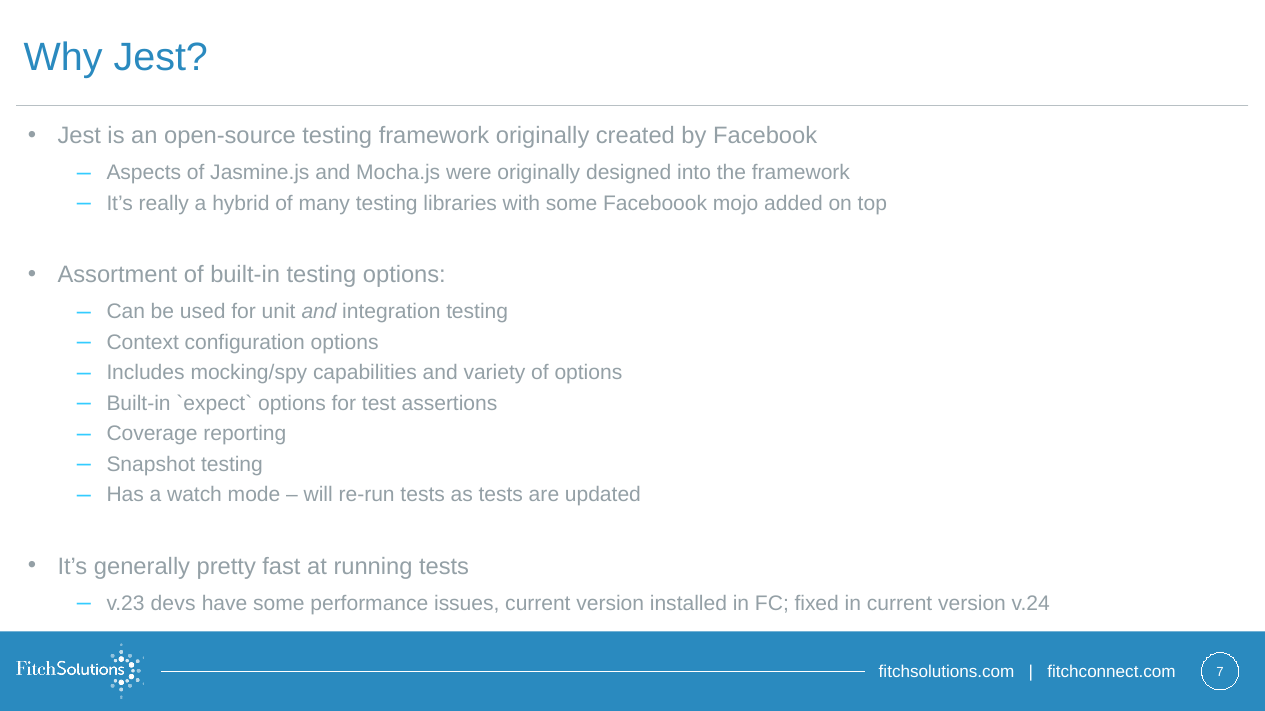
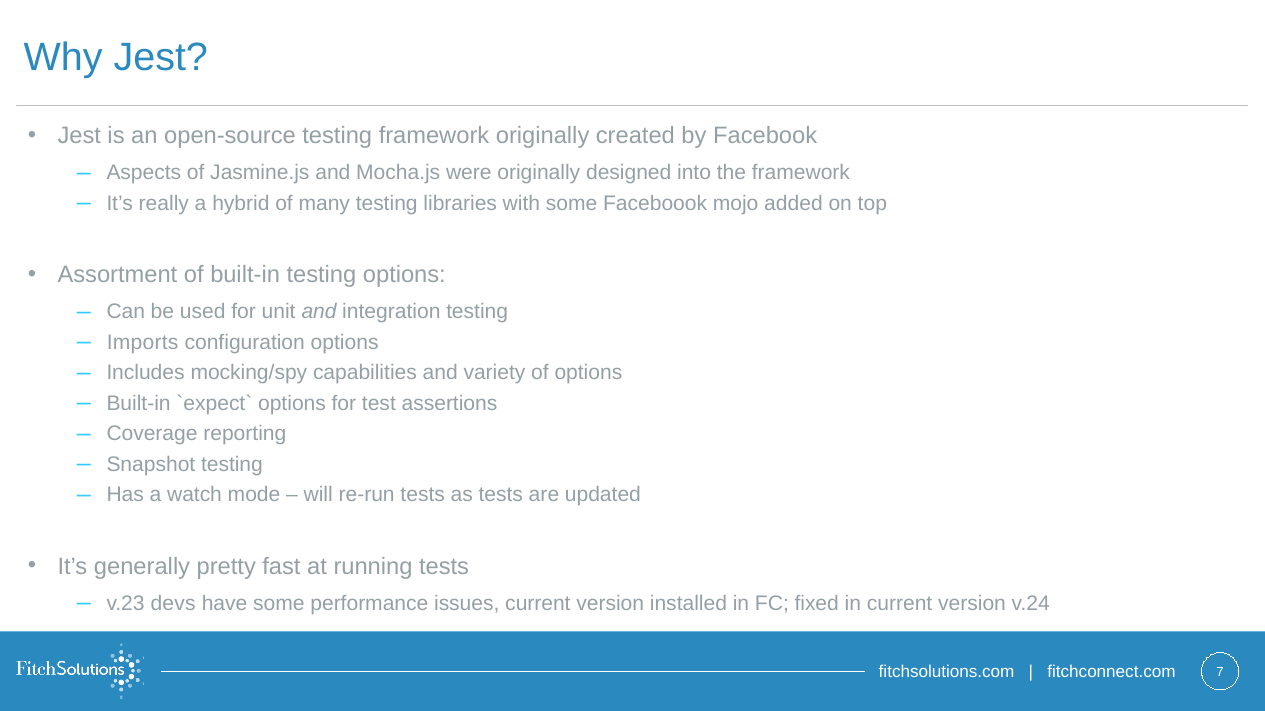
Context: Context -> Imports
